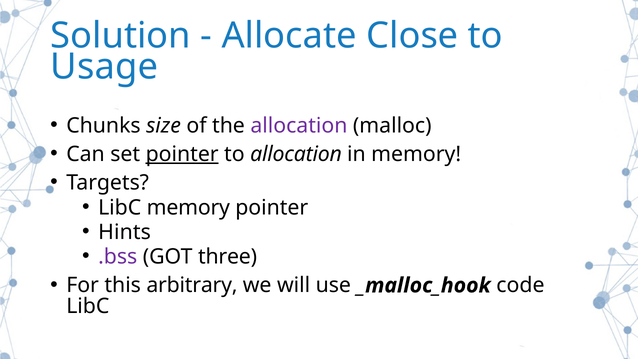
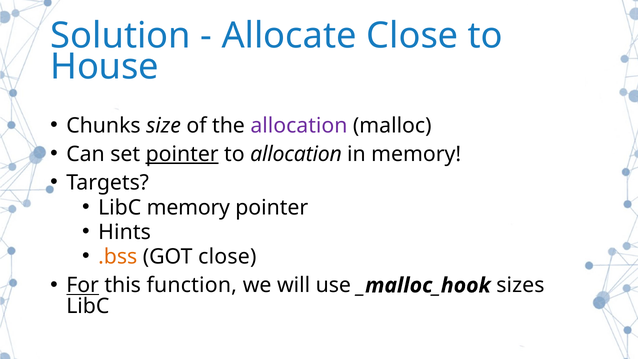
Usage: Usage -> House
.bss colour: purple -> orange
GOT three: three -> close
For underline: none -> present
arbitrary: arbitrary -> function
code: code -> sizes
